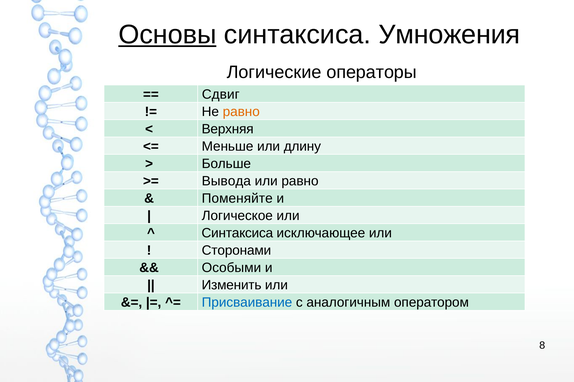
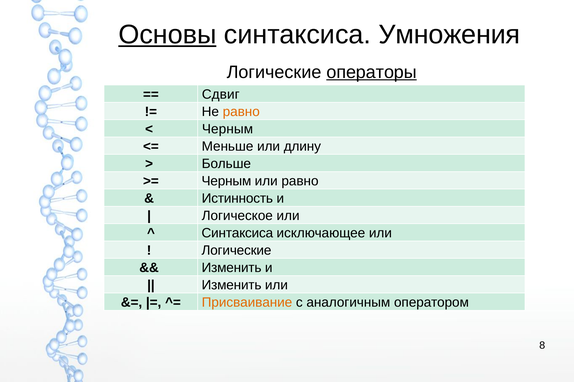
операторы underline: none -> present
Верхняя at (228, 129): Верхняя -> Черным
Вывода at (226, 181): Вывода -> Черным
Поменяйте: Поменяйте -> Истинность
Сторонами at (236, 251): Сторонами -> Логические
Особыми at (231, 268): Особыми -> Изменить
Присваивание colour: blue -> orange
